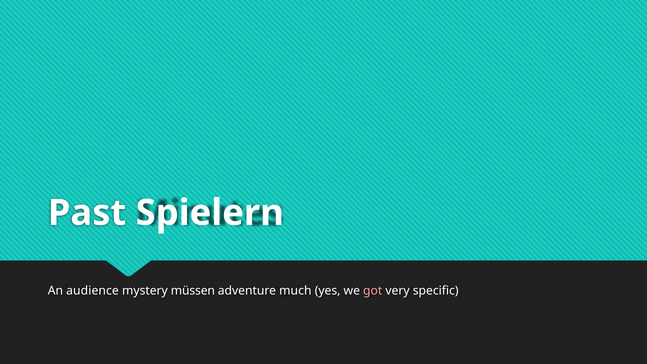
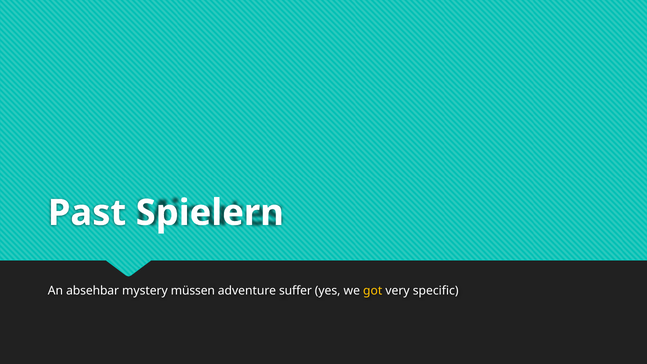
audience: audience -> absehbar
much: much -> suffer
got colour: pink -> yellow
